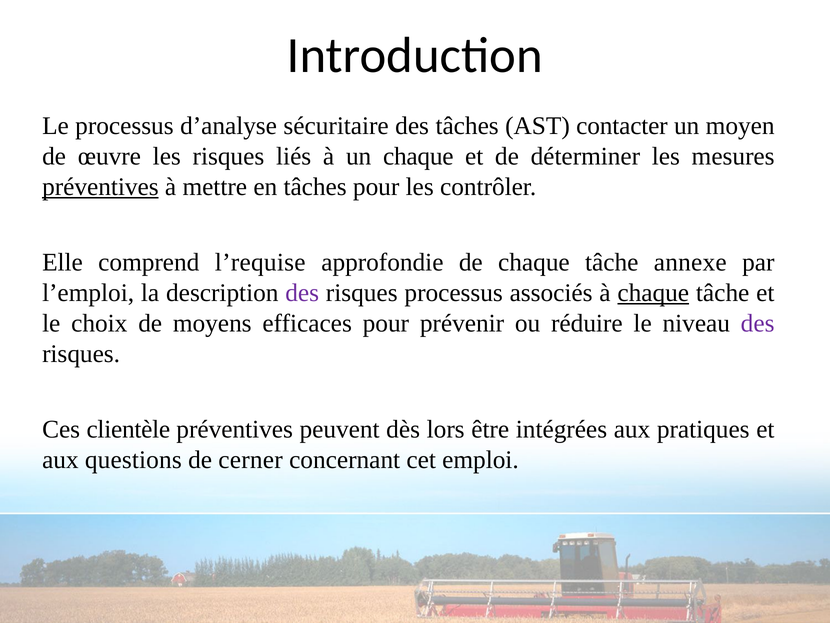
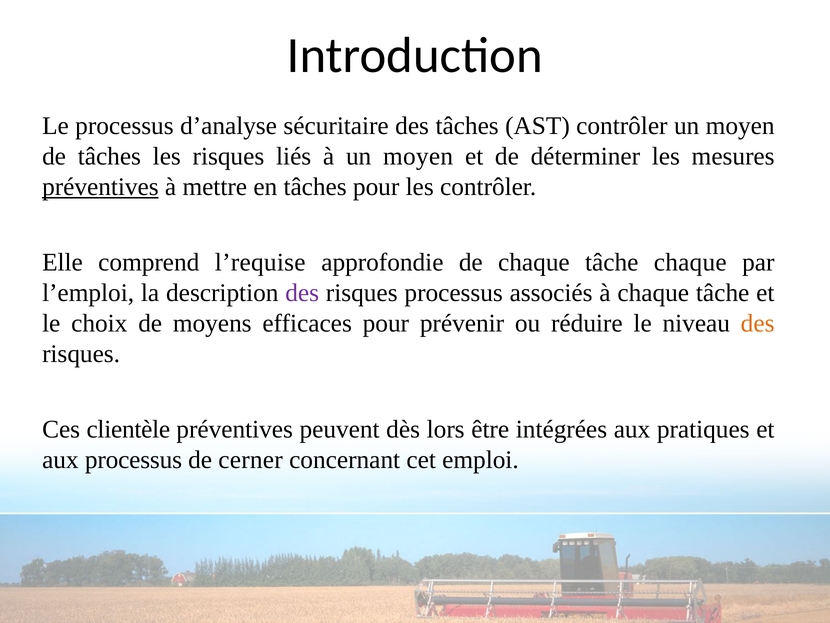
AST contacter: contacter -> contrôler
de œuvre: œuvre -> tâches
à un chaque: chaque -> moyen
tâche annexe: annexe -> chaque
chaque at (653, 293) underline: present -> none
des at (758, 323) colour: purple -> orange
aux questions: questions -> processus
